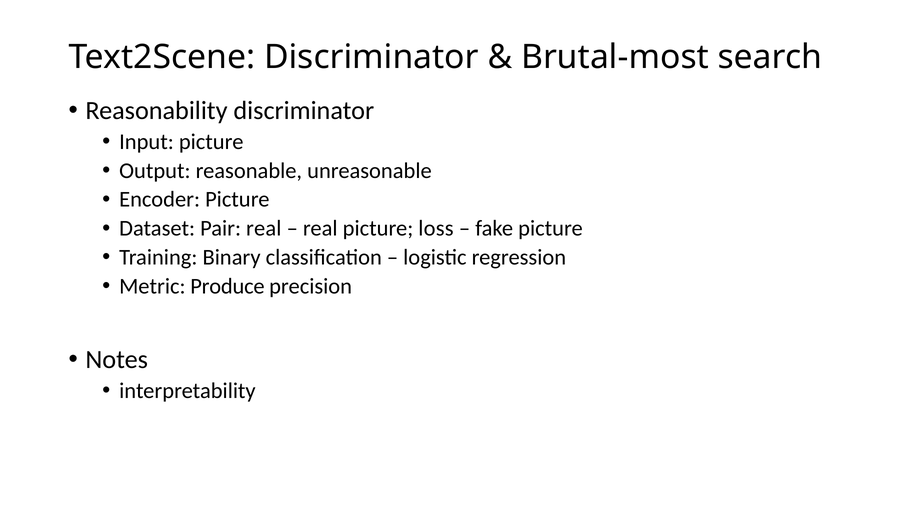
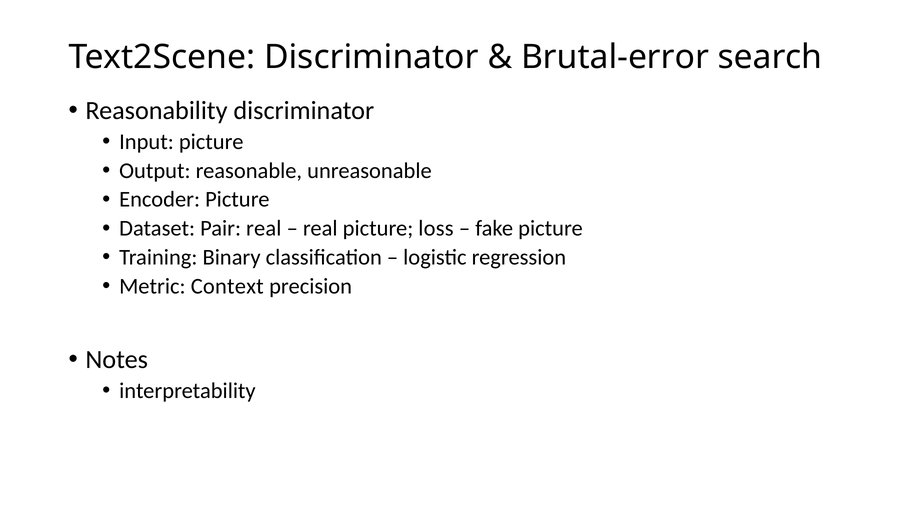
Brutal-most: Brutal-most -> Brutal-error
Produce: Produce -> Context
